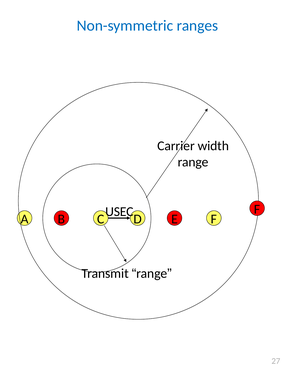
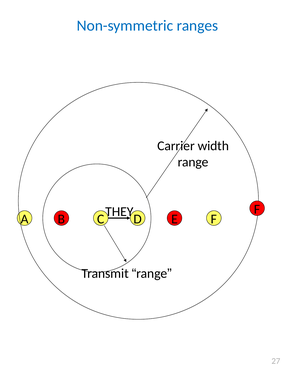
USEC: USEC -> THEY
